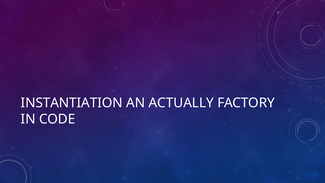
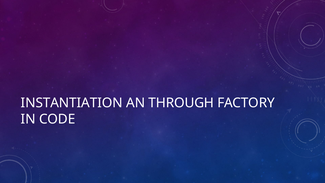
ACTUALLY: ACTUALLY -> THROUGH
